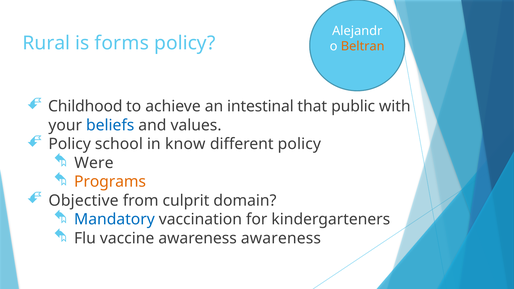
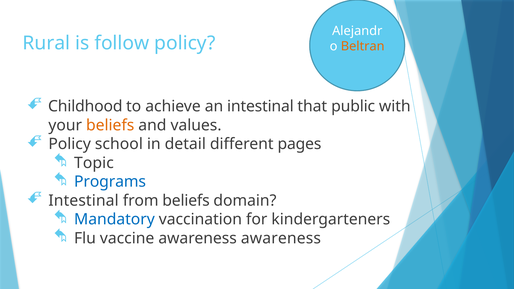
forms: forms -> follow
beliefs at (110, 125) colour: blue -> orange
know: know -> detail
different policy: policy -> pages
Were: Were -> Topic
Programs colour: orange -> blue
Objective at (84, 201): Objective -> Intestinal
from culprit: culprit -> beliefs
